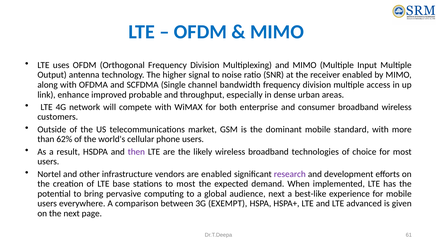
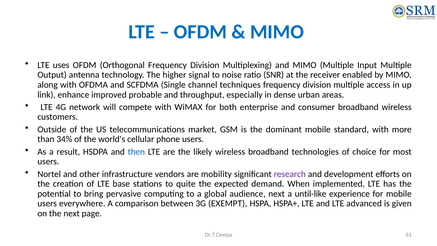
bandwidth: bandwidth -> techniques
62%: 62% -> 34%
then colour: purple -> blue
are enabled: enabled -> mobility
to most: most -> quite
best-like: best-like -> until-like
